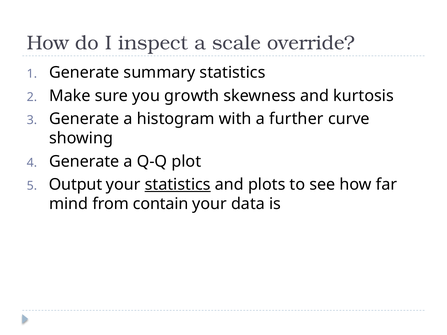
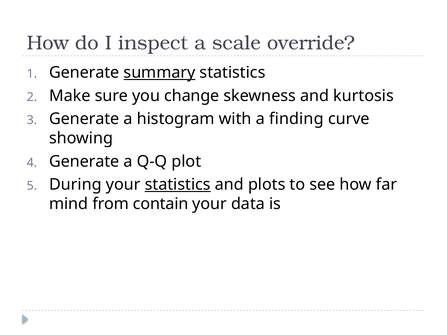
summary underline: none -> present
growth: growth -> change
further: further -> finding
Output: Output -> During
